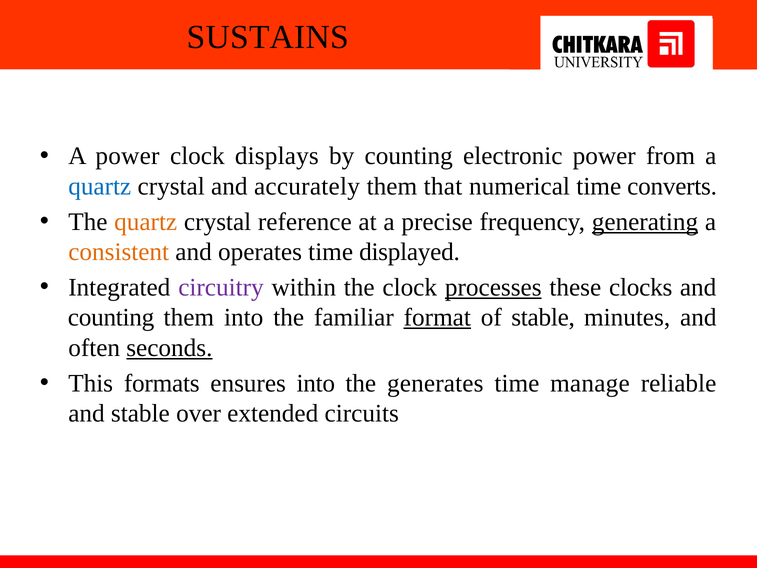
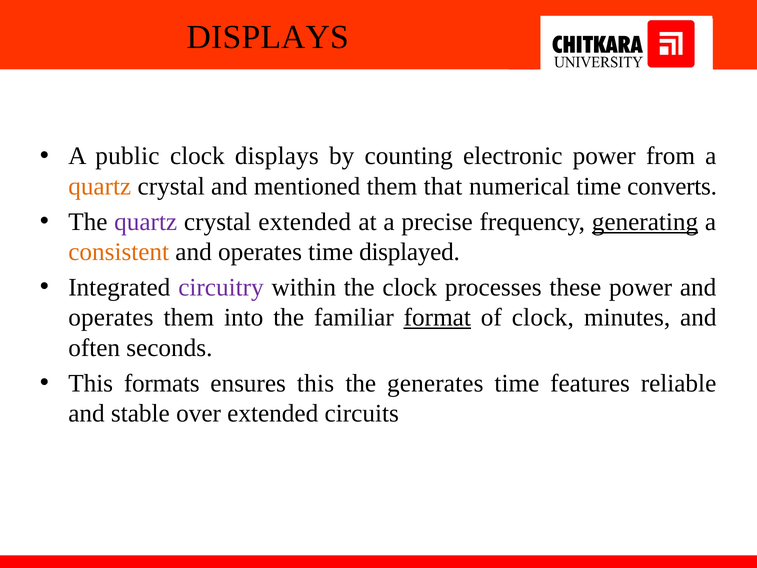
SUSTAINS at (268, 37): SUSTAINS -> DISPLAYS
A power: power -> public
quartz at (100, 186) colour: blue -> orange
accurately: accurately -> mentioned
quartz at (146, 222) colour: orange -> purple
crystal reference: reference -> extended
processes underline: present -> none
these clocks: clocks -> power
counting at (111, 317): counting -> operates
of stable: stable -> clock
seconds underline: present -> none
ensures into: into -> this
manage: manage -> features
